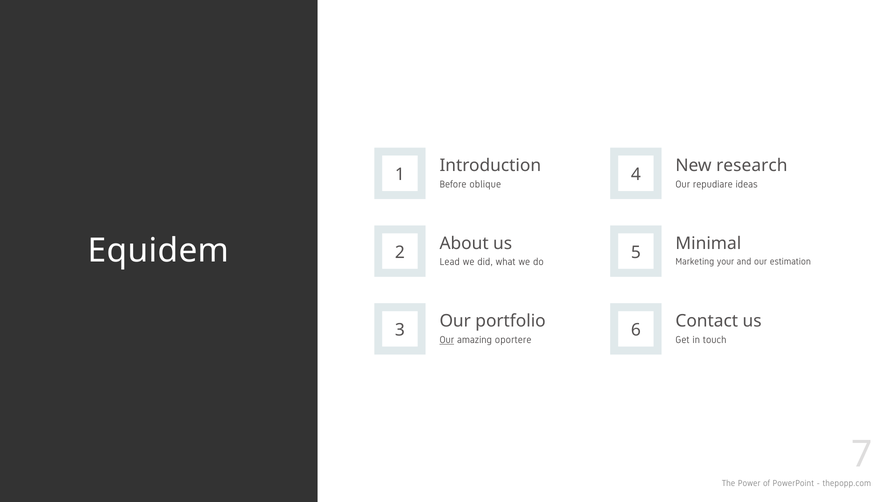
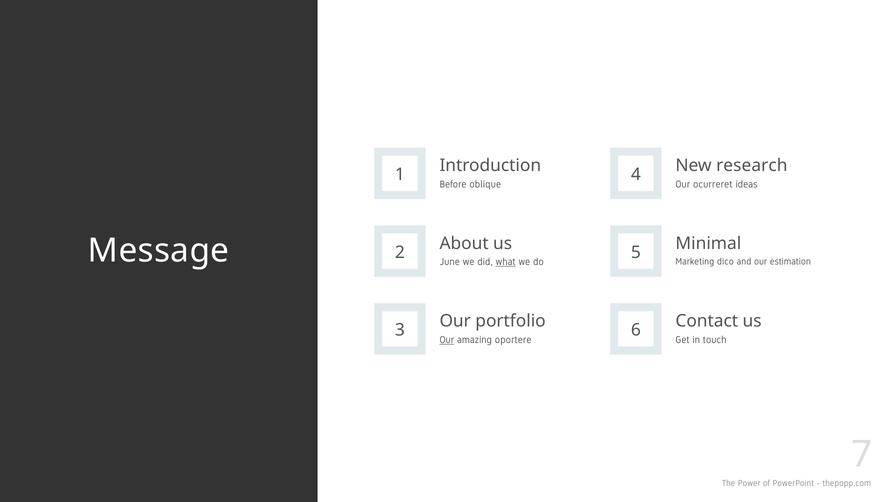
repudiare: repudiare -> ocurreret
Equidem: Equidem -> Message
Lead: Lead -> June
what underline: none -> present
your: your -> dico
